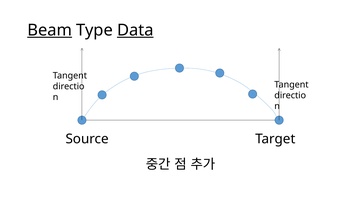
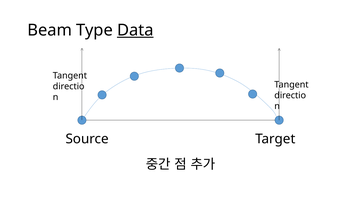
Beam underline: present -> none
